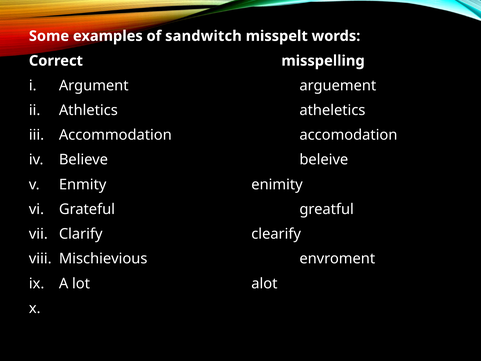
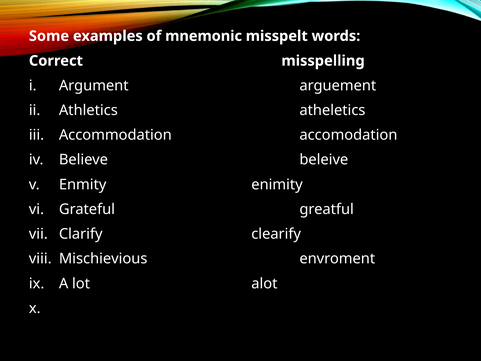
sandwitch: sandwitch -> mnemonic
